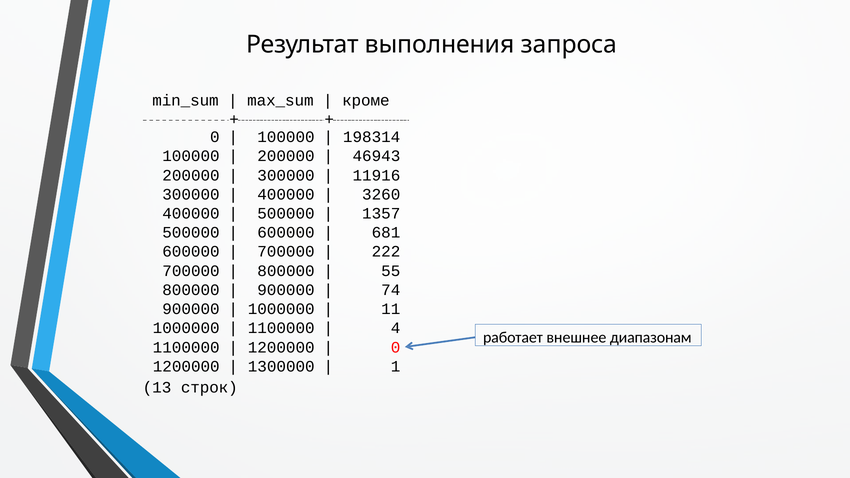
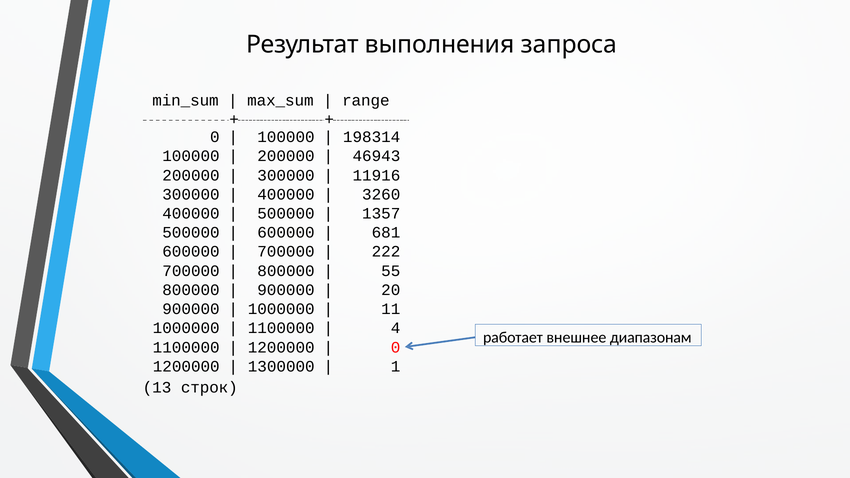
кроме: кроме -> range
74: 74 -> 20
